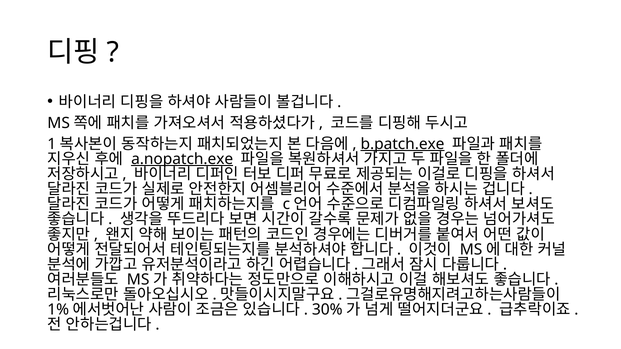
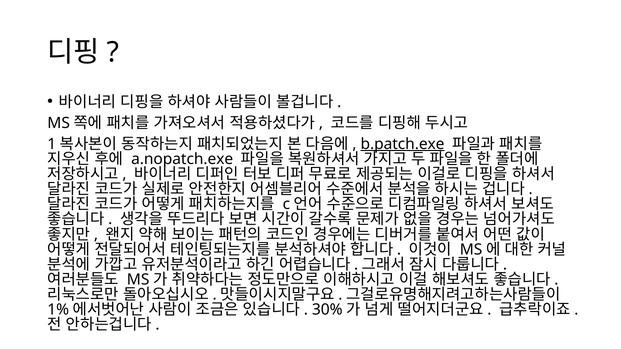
a.nopatch.exe underline: present -> none
